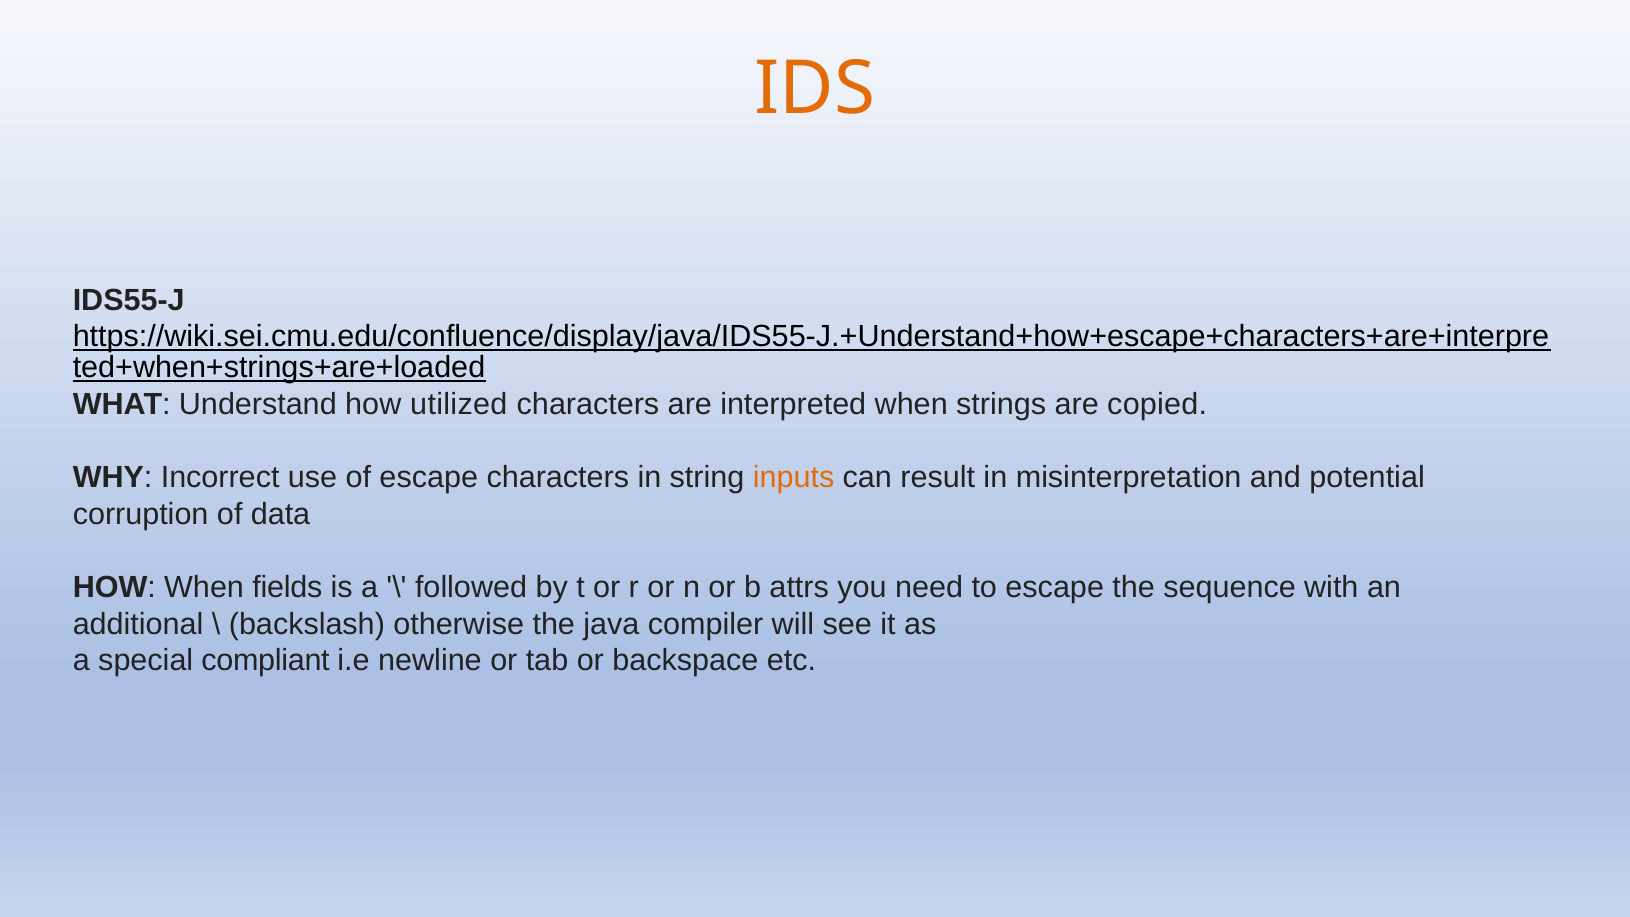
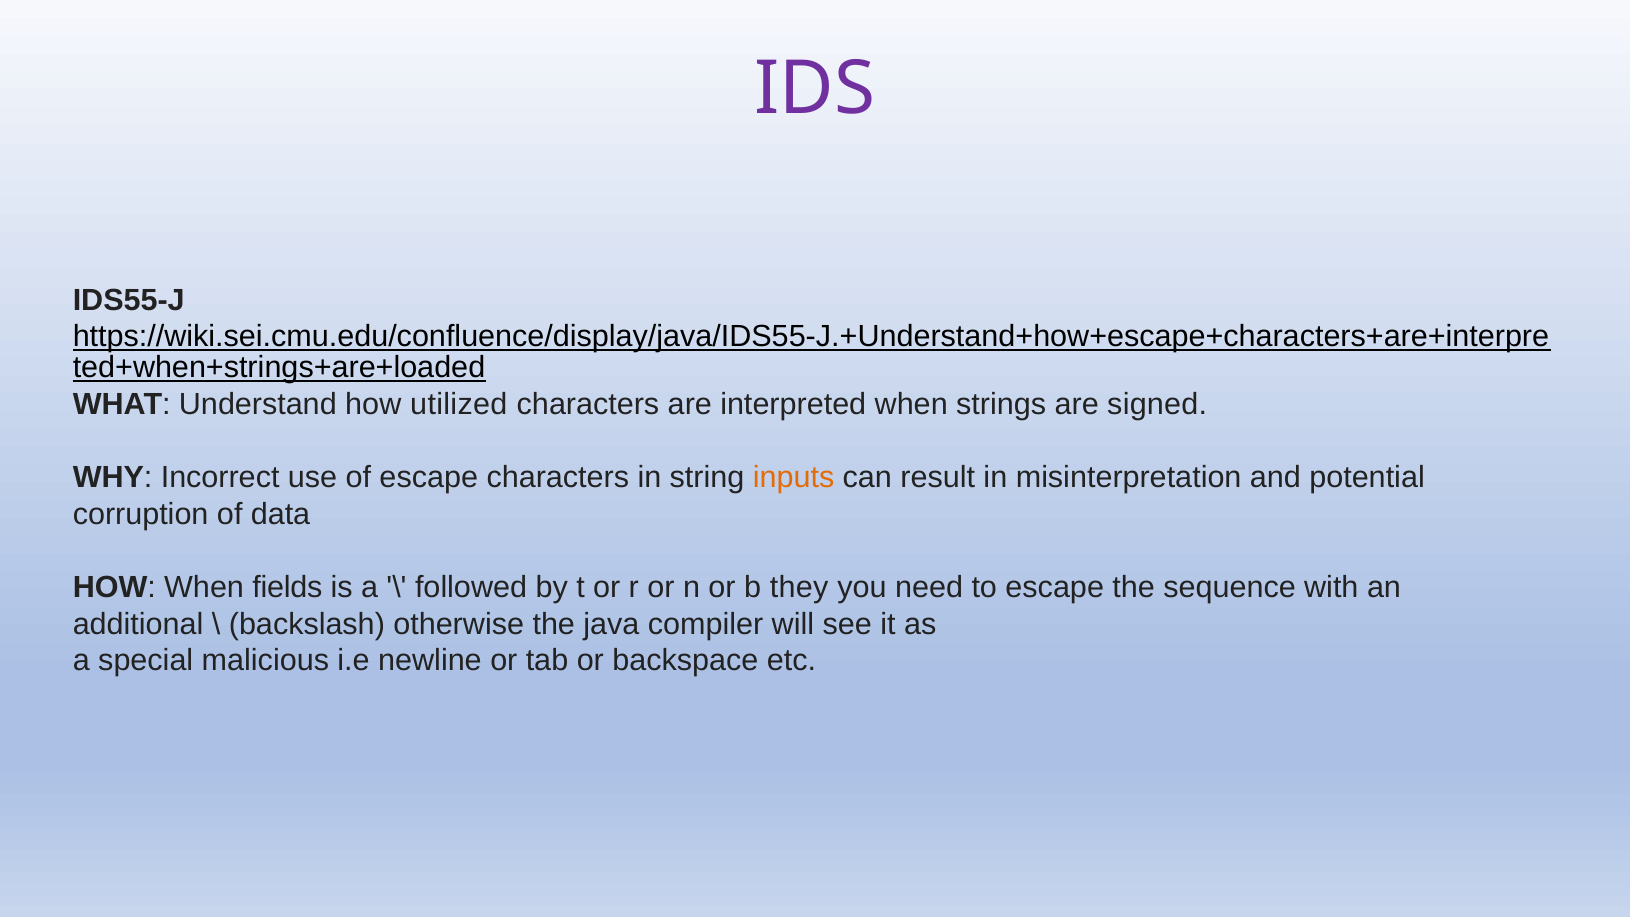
IDS colour: orange -> purple
copied: copied -> signed
attrs: attrs -> they
compliant: compliant -> malicious
